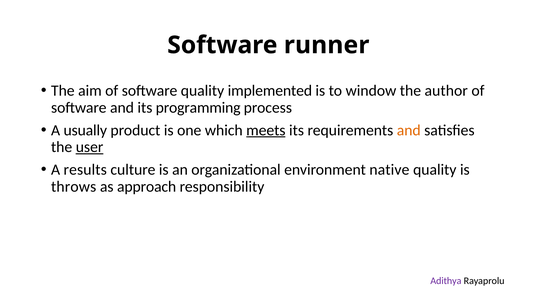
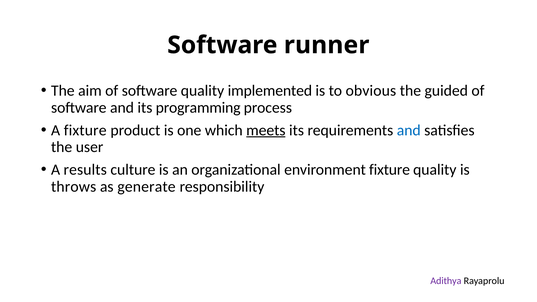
window: window -> obvious
author: author -> guided
A usually: usually -> fixture
and at (409, 130) colour: orange -> blue
user underline: present -> none
environment native: native -> fixture
approach: approach -> generate
